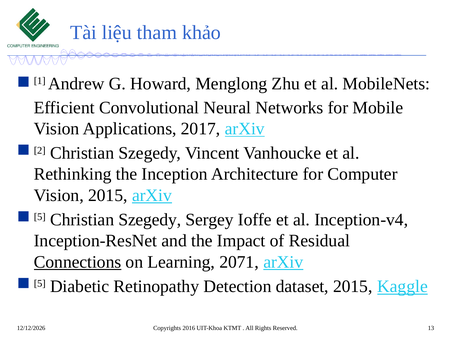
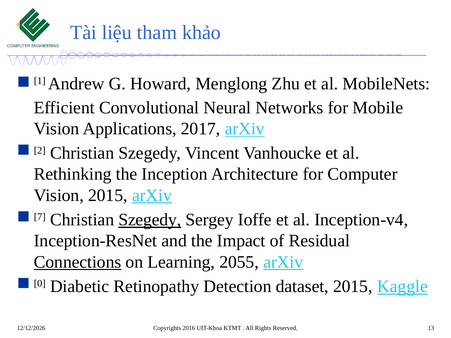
5 at (40, 217): 5 -> 7
Szegedy at (150, 220) underline: none -> present
2071: 2071 -> 2055
5 at (40, 284): 5 -> 0
